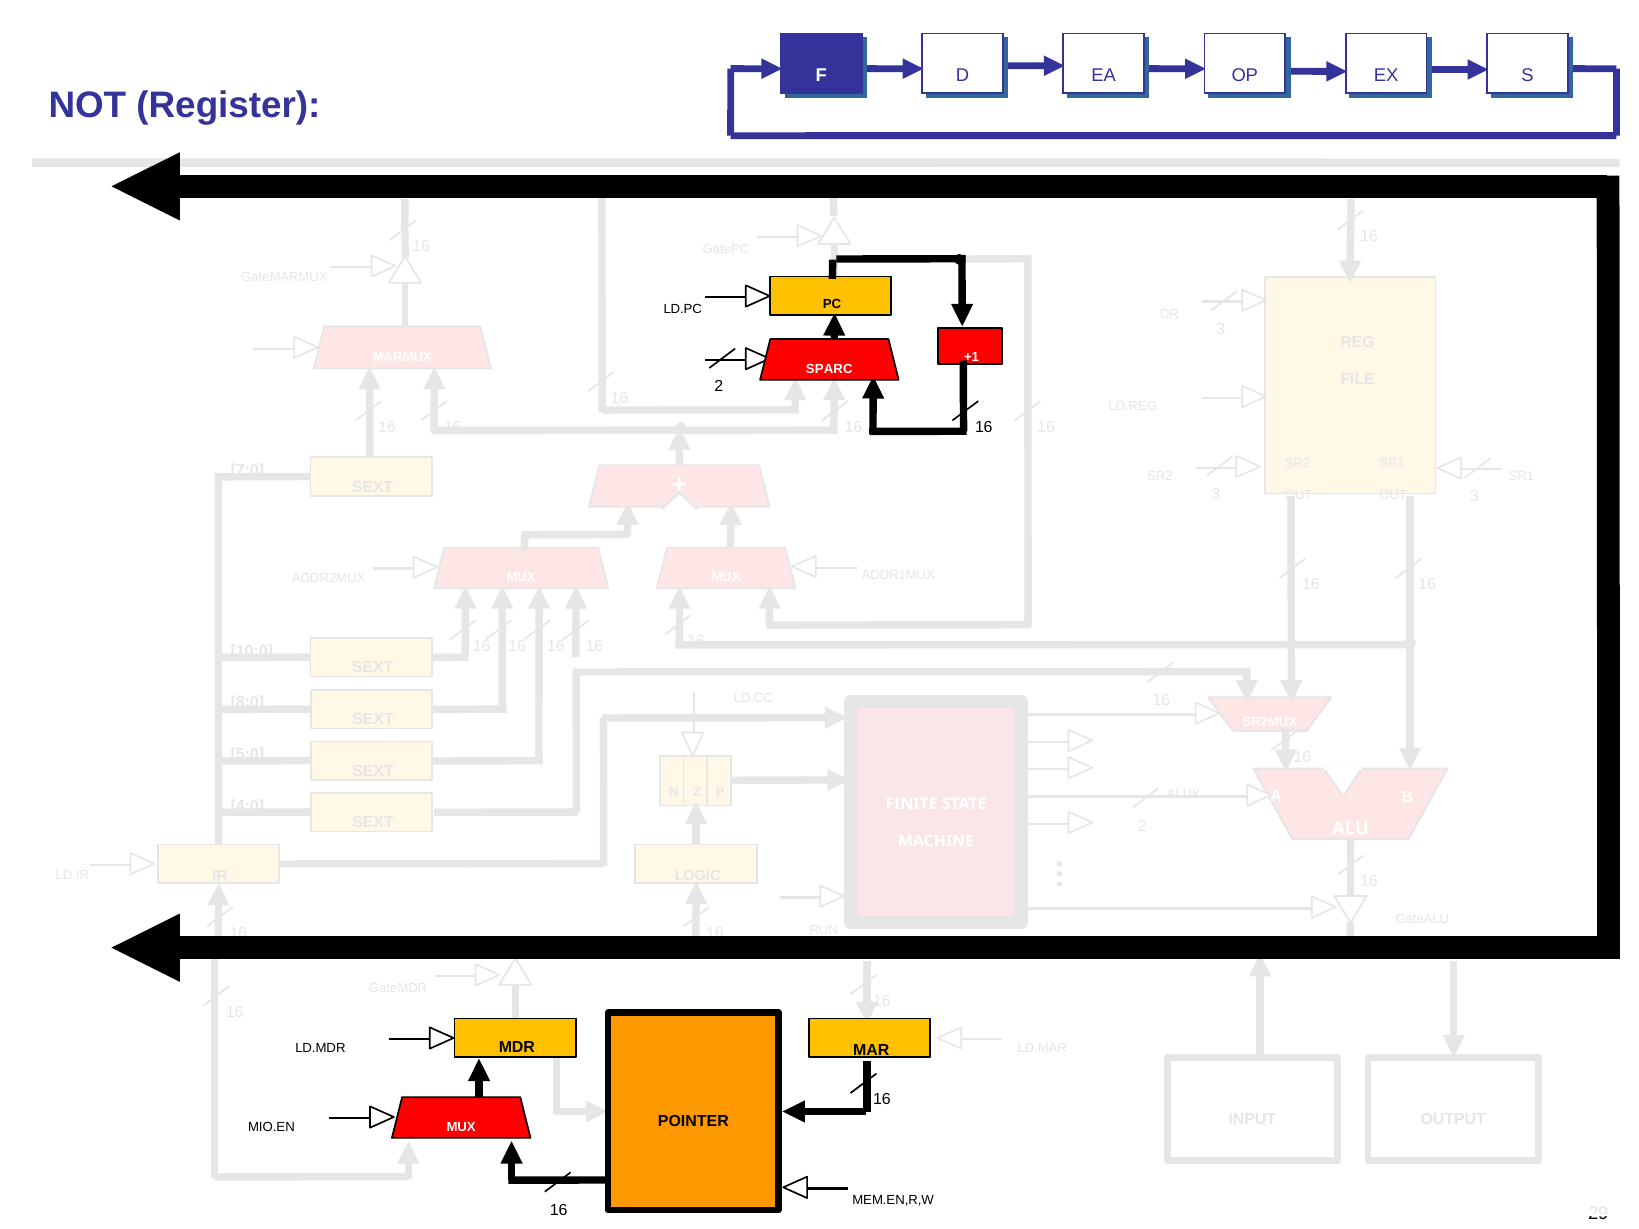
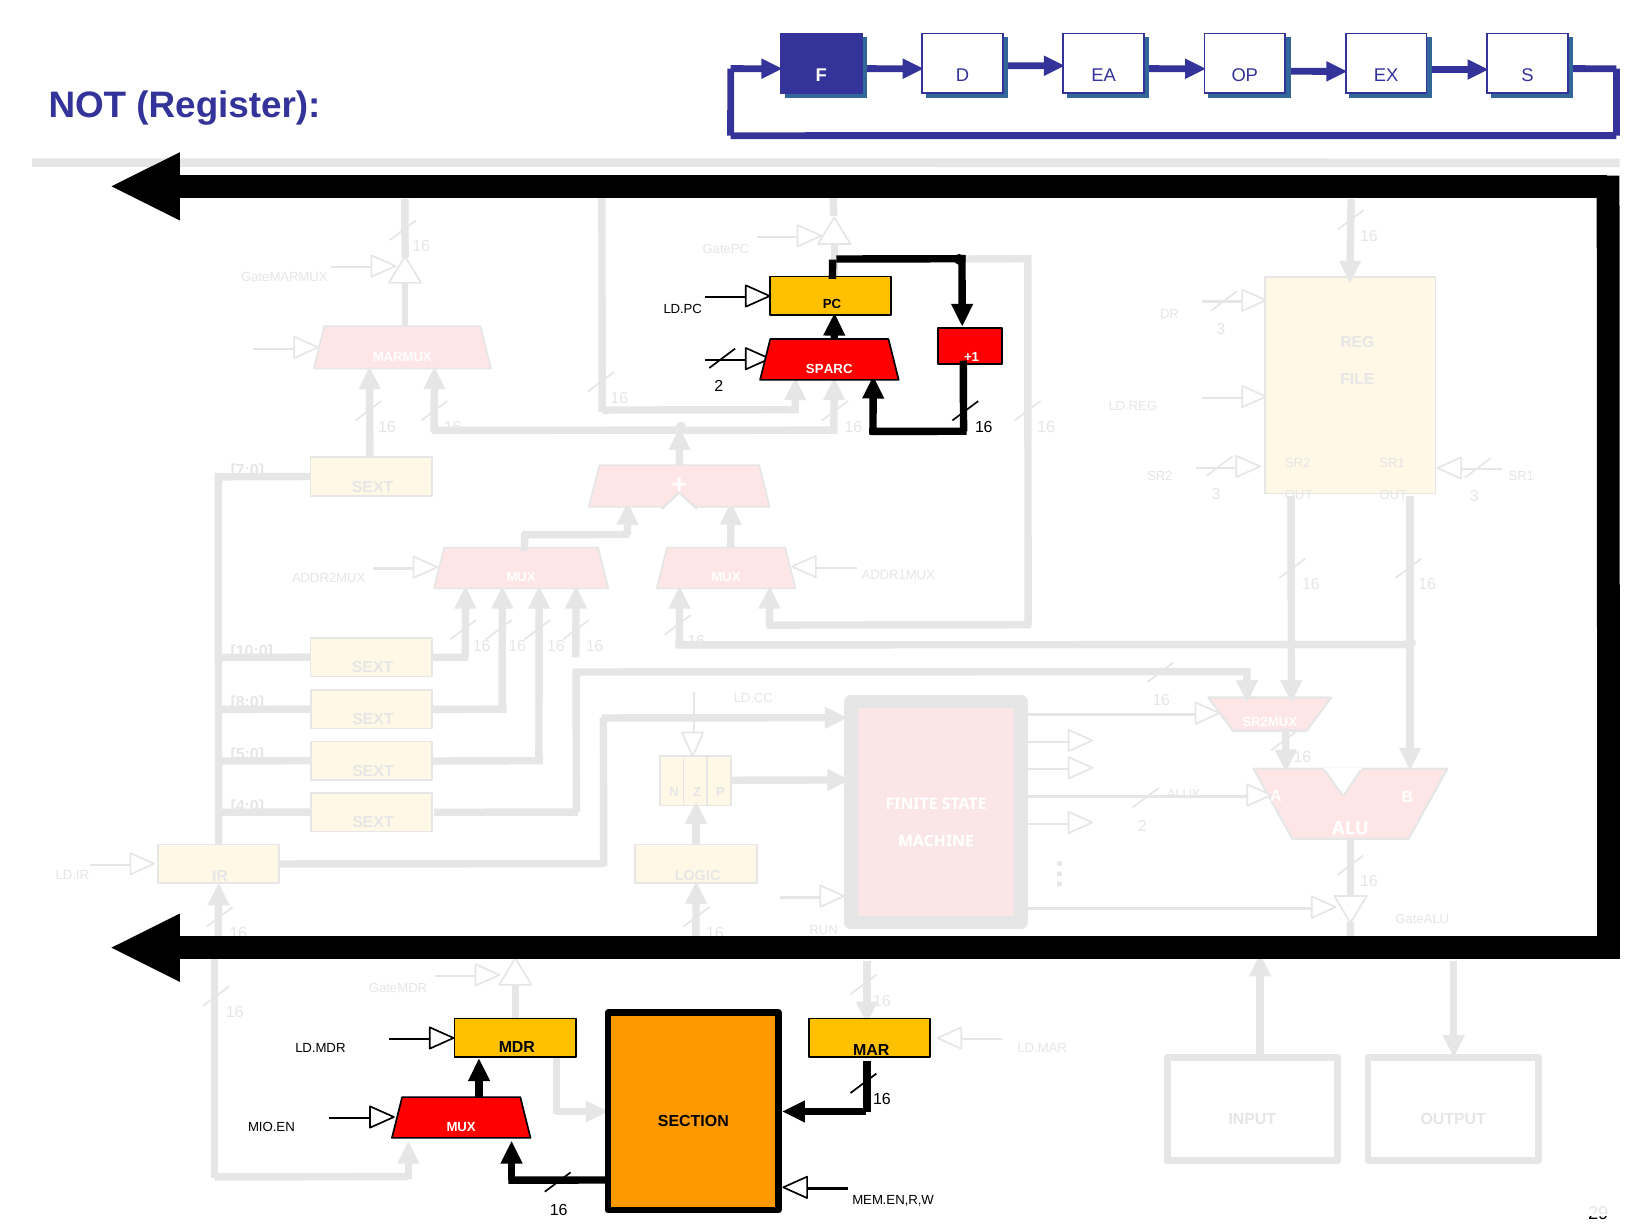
POINTER: POINTER -> SECTION
